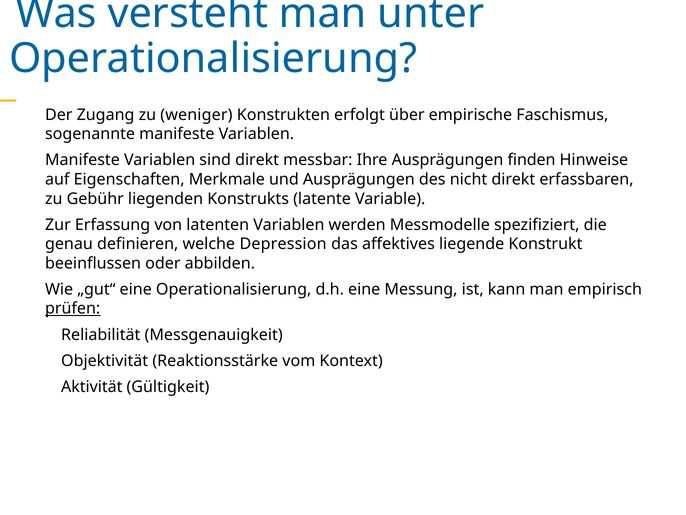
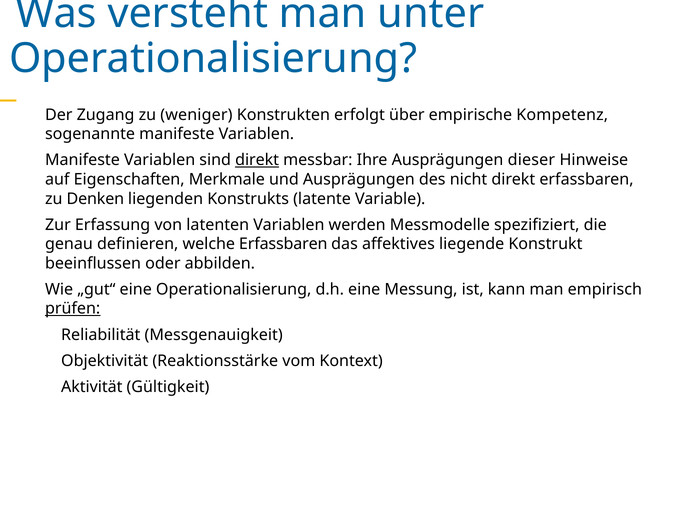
Faschismus: Faschismus -> Kompetenz
direkt at (257, 160) underline: none -> present
finden: finden -> dieser
Gebühr: Gebühr -> Denken
welche Depression: Depression -> Erfassbaren
